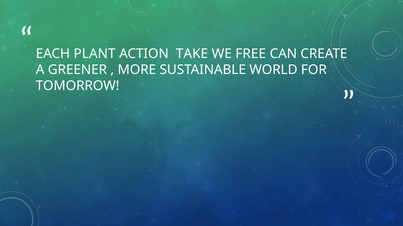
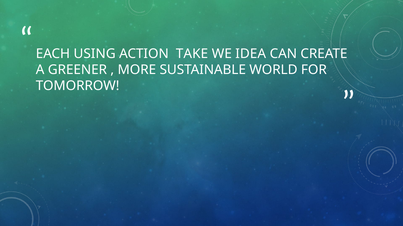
PLANT: PLANT -> USING
FREE: FREE -> IDEA
